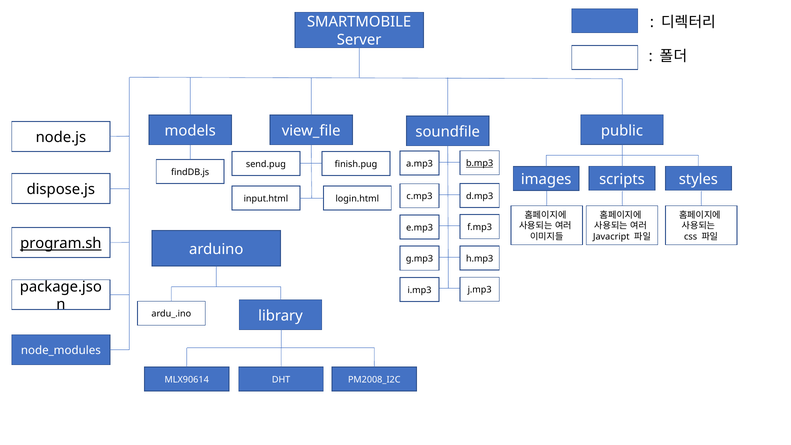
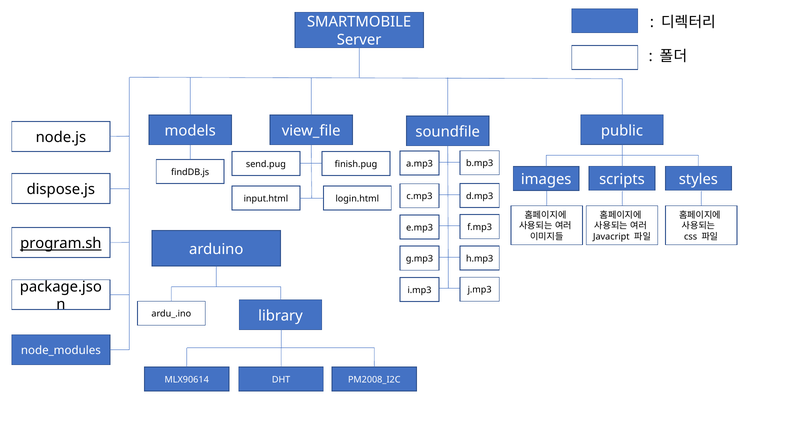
b.mp3 underline: present -> none
